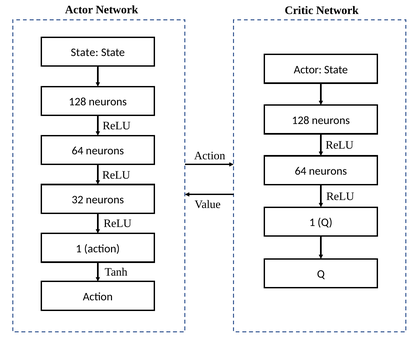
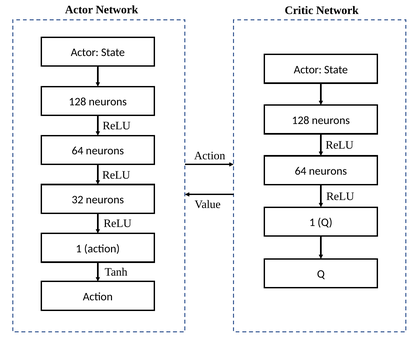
State at (85, 52): State -> Actor
